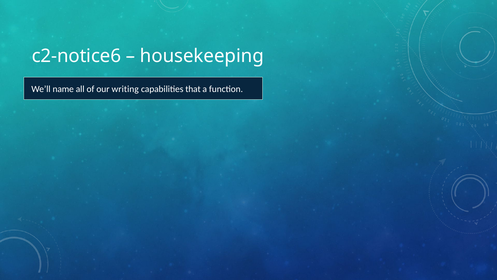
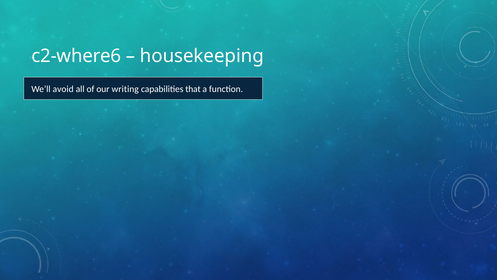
c2-notice6: c2-notice6 -> c2-where6
name: name -> avoid
